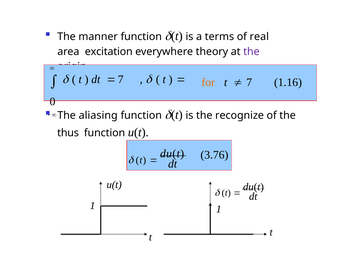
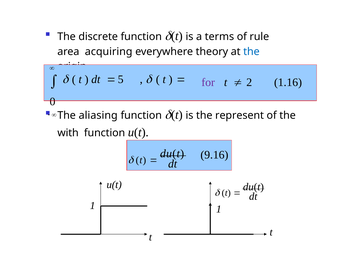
manner: manner -> discrete
real: real -> rule
excitation: excitation -> acquiring
the at (251, 52) colour: purple -> blue
7 at (121, 79): 7 -> 5
for colour: orange -> purple
7 at (249, 82): 7 -> 2
recognize: recognize -> represent
thus: thus -> with
3.76: 3.76 -> 9.16
